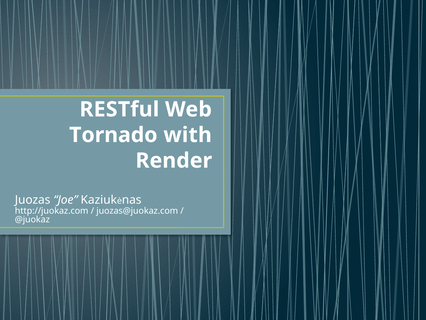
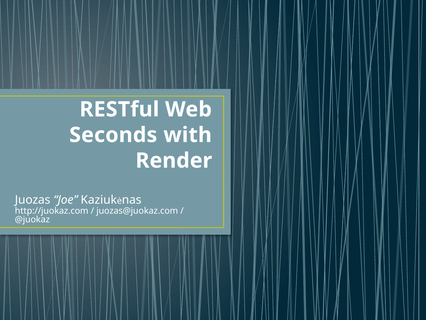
Tornado: Tornado -> Seconds
